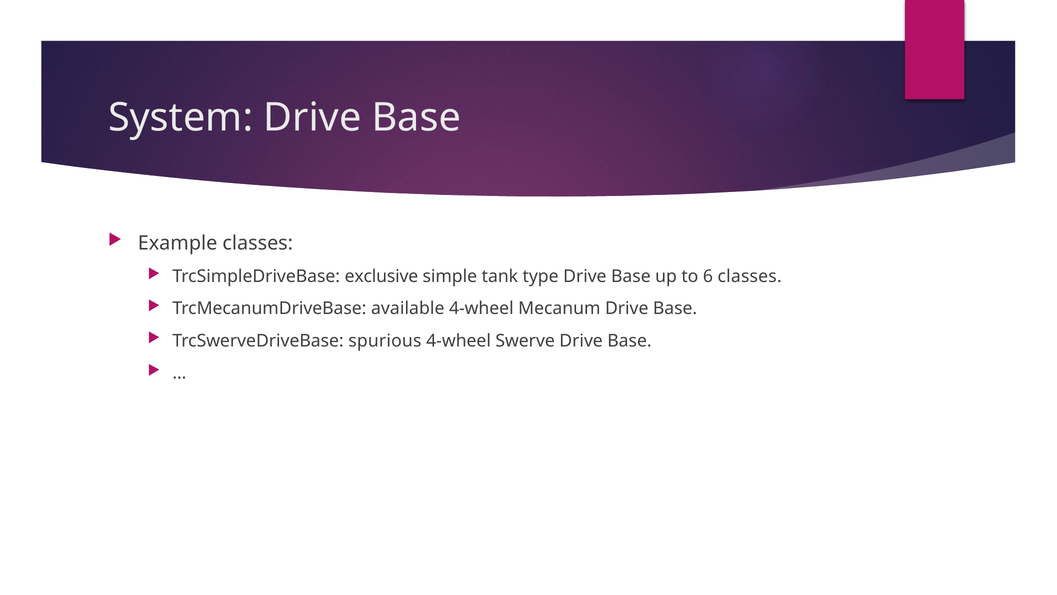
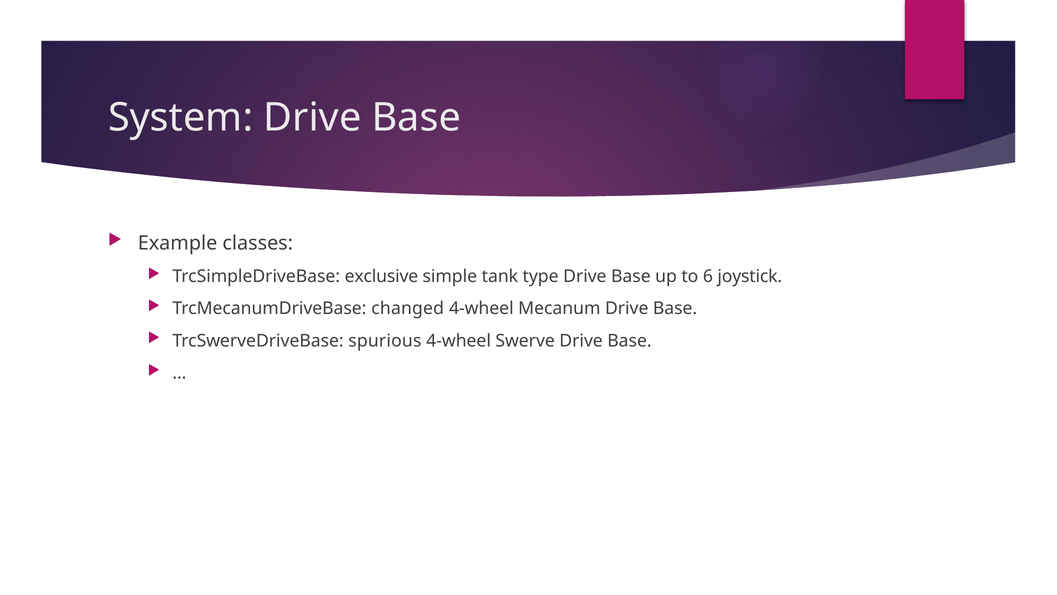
6 classes: classes -> joystick
available: available -> changed
